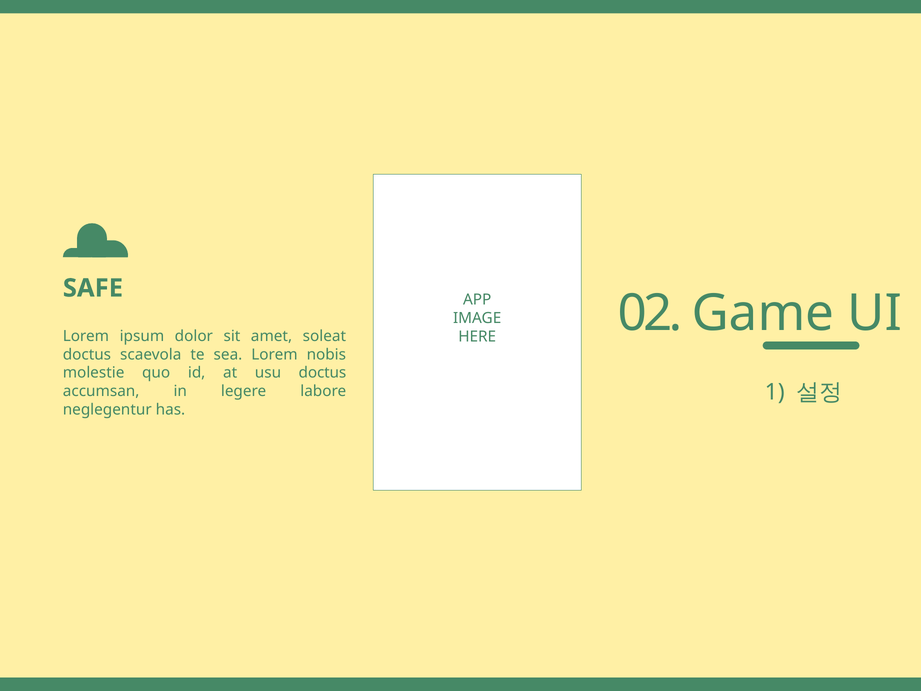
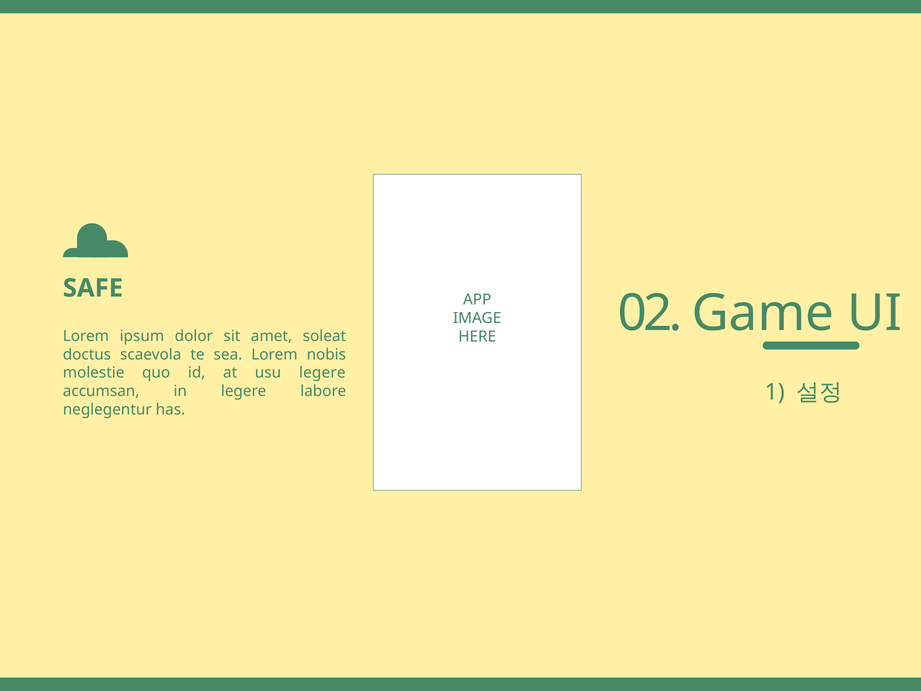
usu doctus: doctus -> legere
